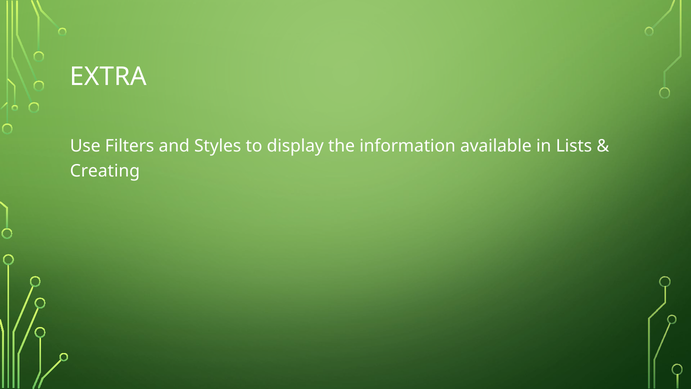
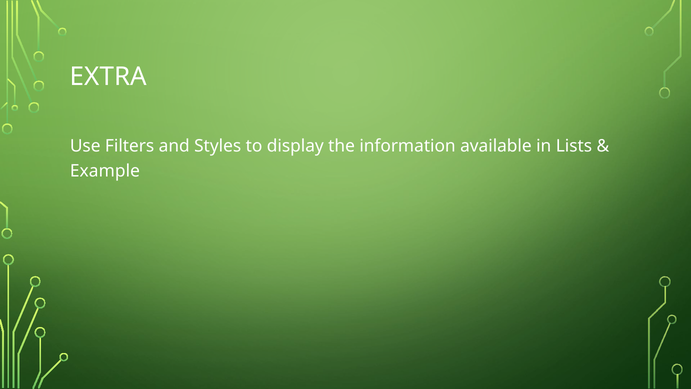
Creating: Creating -> Example
